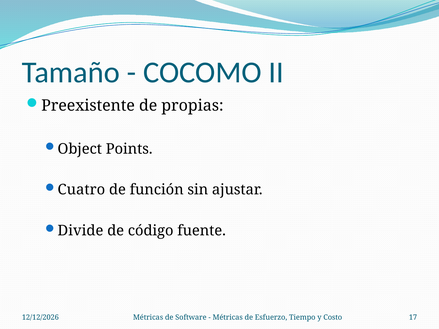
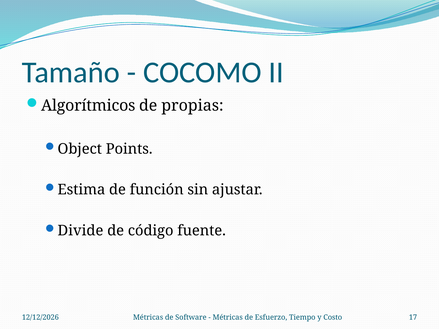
Preexistente: Preexistente -> Algorítmicos
Cuatro: Cuatro -> Estima
